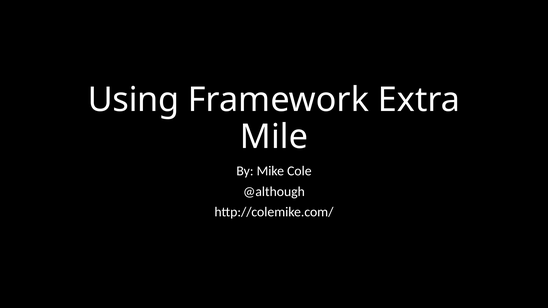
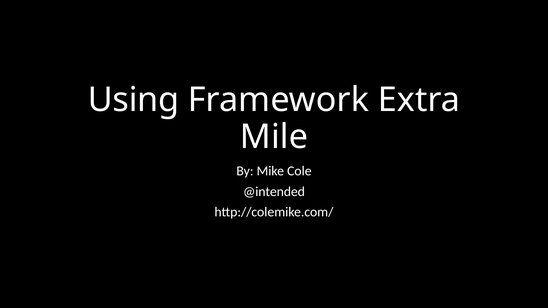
@although: @although -> @intended
